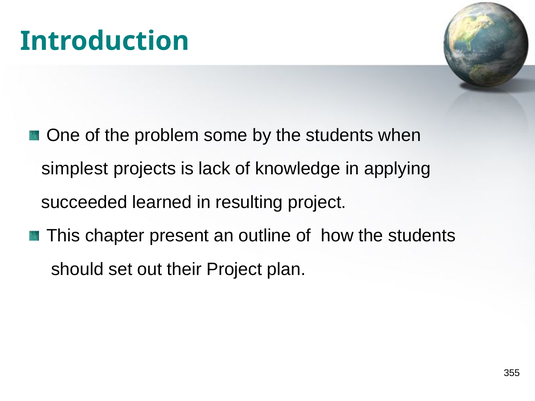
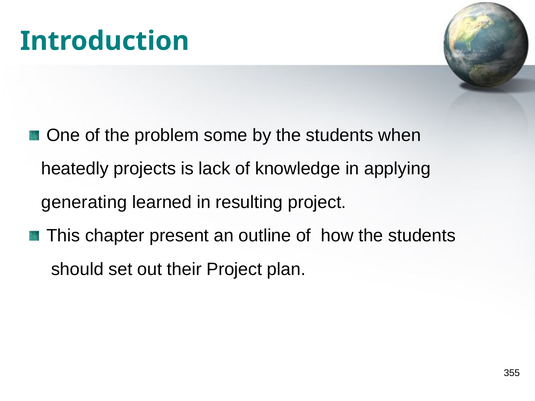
simplest: simplest -> heatedly
succeeded: succeeded -> generating
